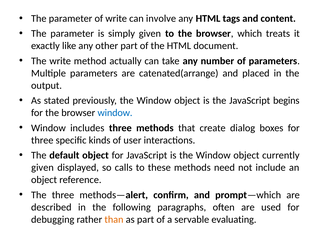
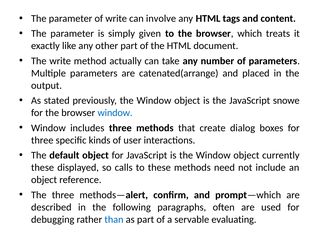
begins: begins -> snowe
given at (43, 167): given -> these
than colour: orange -> blue
